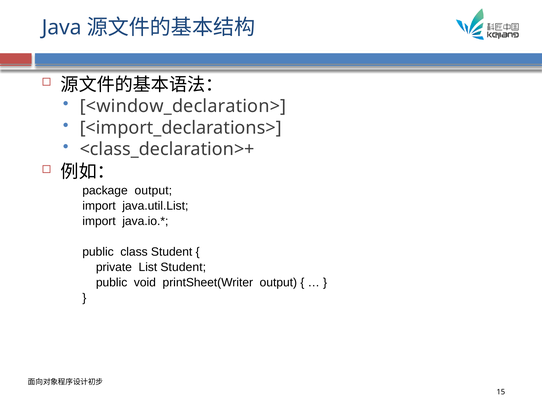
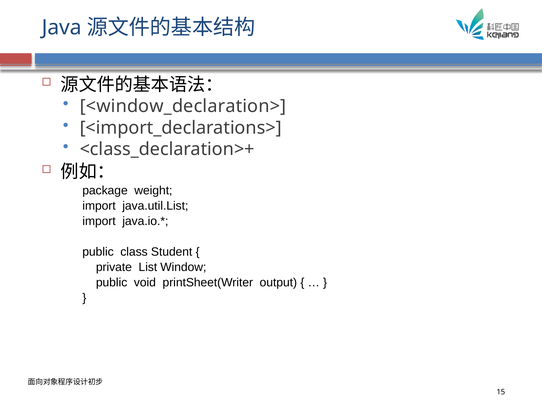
package output: output -> weight
List Student: Student -> Window
